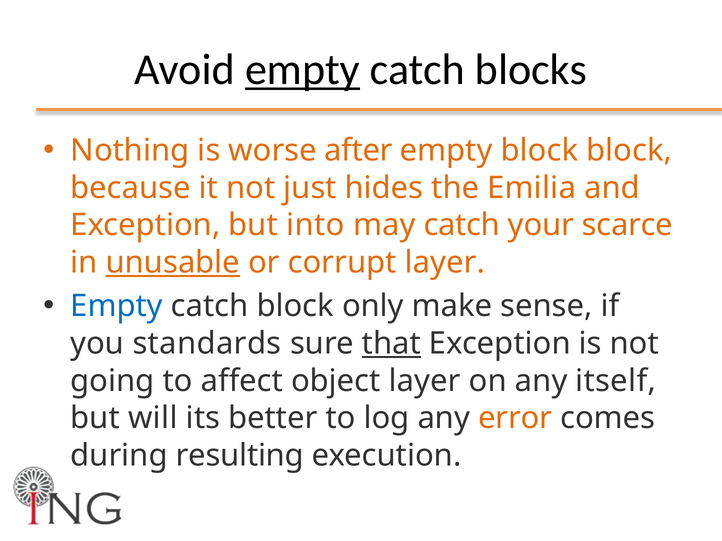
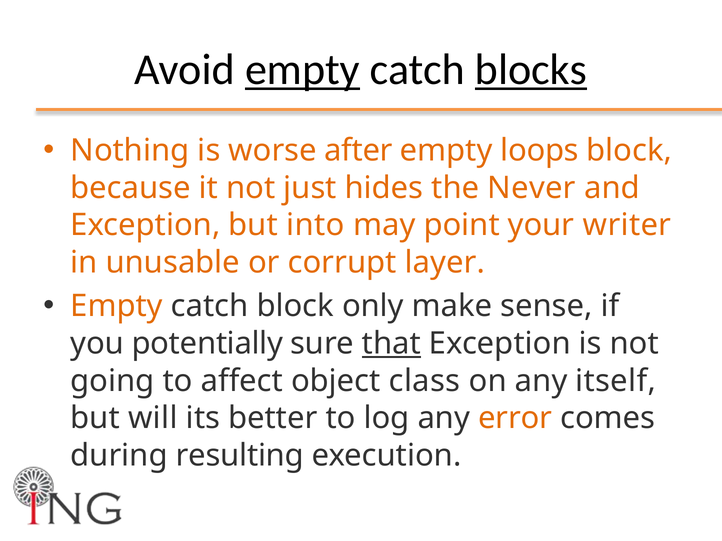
blocks underline: none -> present
empty block: block -> loops
Emilia: Emilia -> Never
may catch: catch -> point
scarce: scarce -> writer
unusable underline: present -> none
Empty at (117, 307) colour: blue -> orange
standards: standards -> potentially
object layer: layer -> class
